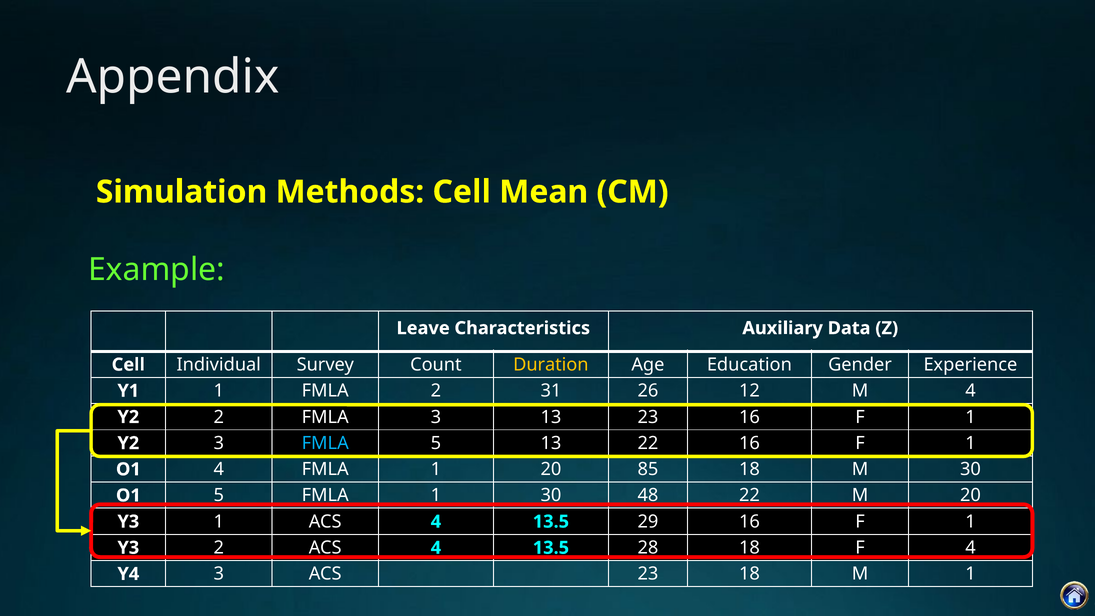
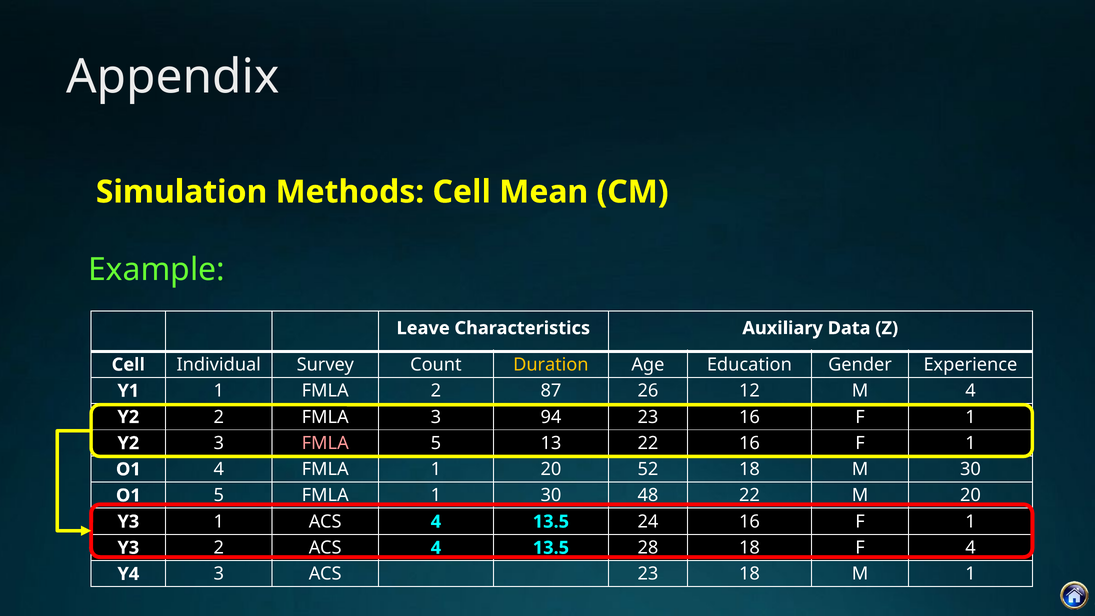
31: 31 -> 87
3 13: 13 -> 94
FMLA at (325, 443) colour: light blue -> pink
85: 85 -> 52
29: 29 -> 24
